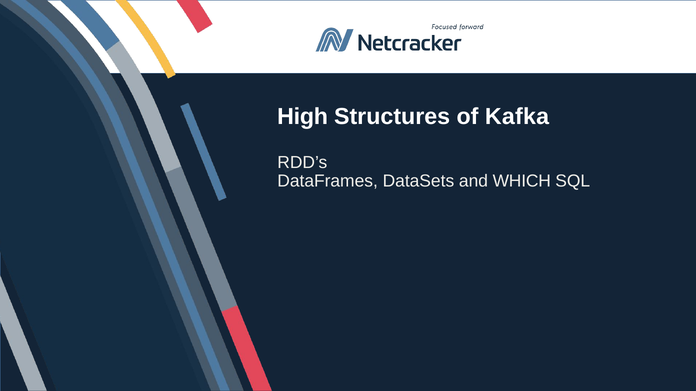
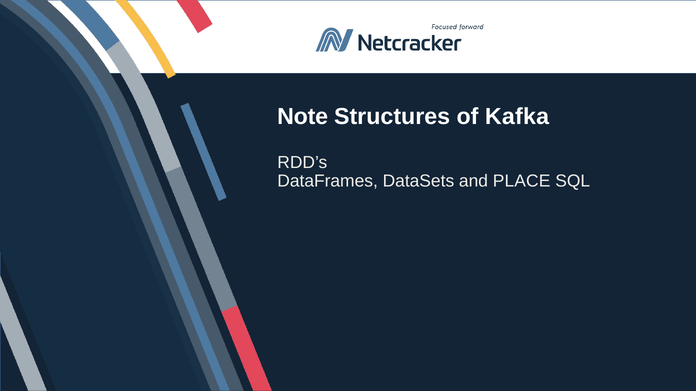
High: High -> Note
WHICH: WHICH -> PLACE
